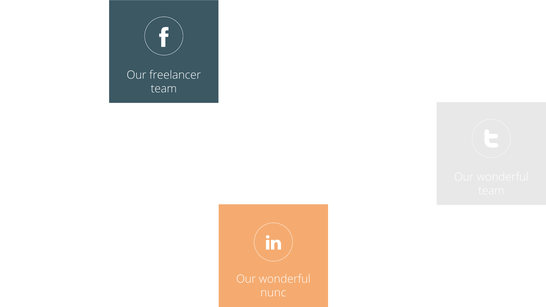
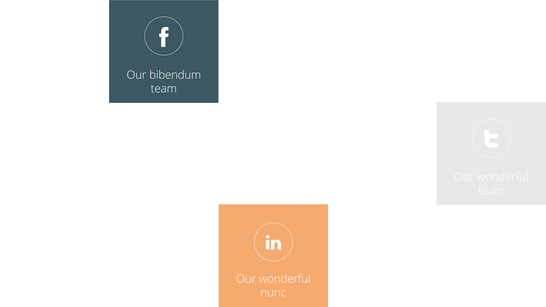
freelancer: freelancer -> bibendum
